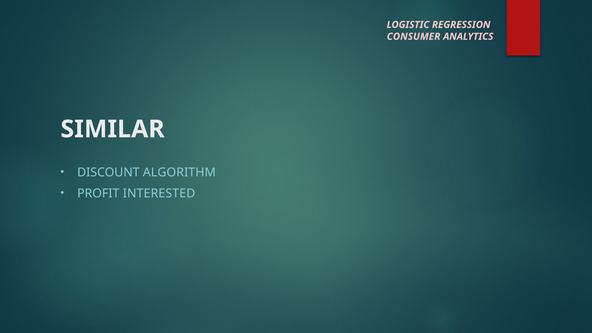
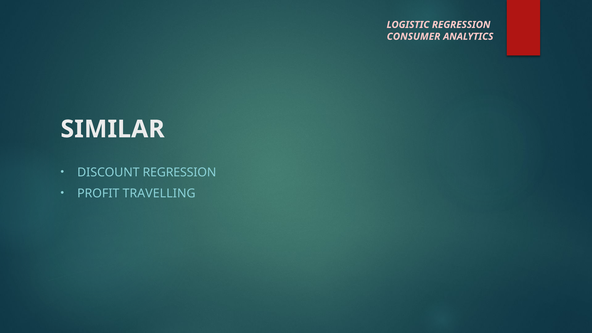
DISCOUNT ALGORITHM: ALGORITHM -> REGRESSION
INTERESTED: INTERESTED -> TRAVELLING
